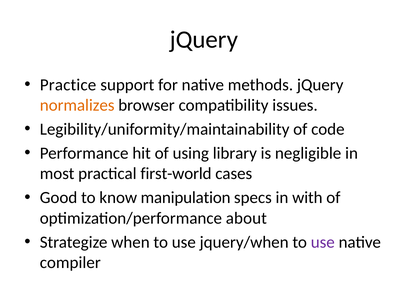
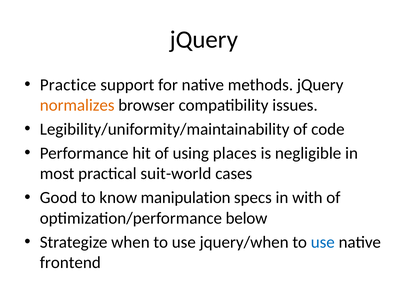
library: library -> places
first-world: first-world -> suit-world
about: about -> below
use at (323, 242) colour: purple -> blue
compiler: compiler -> frontend
